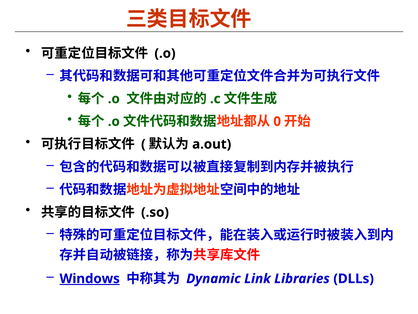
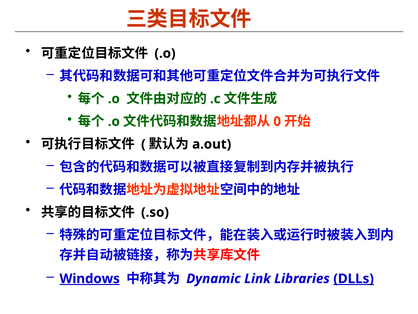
DLLs underline: none -> present
